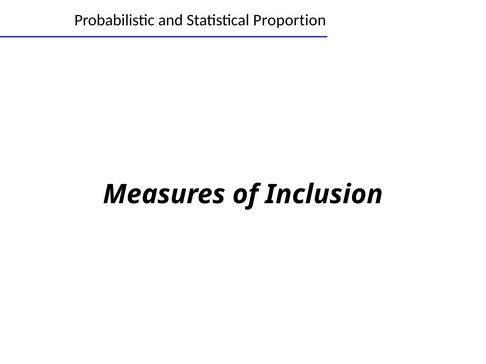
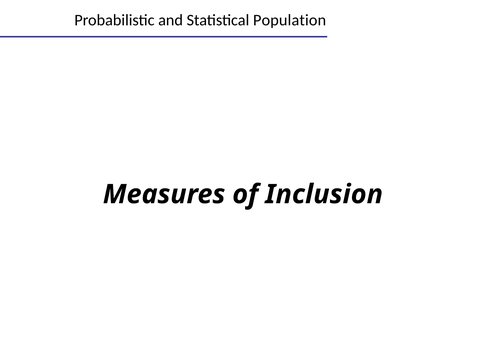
Proportion: Proportion -> Population
